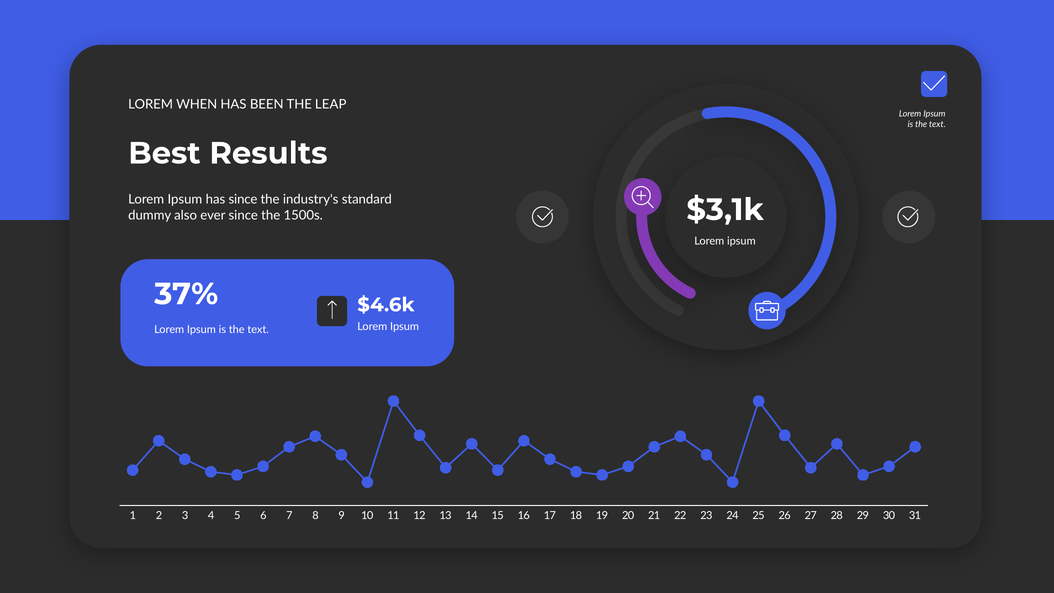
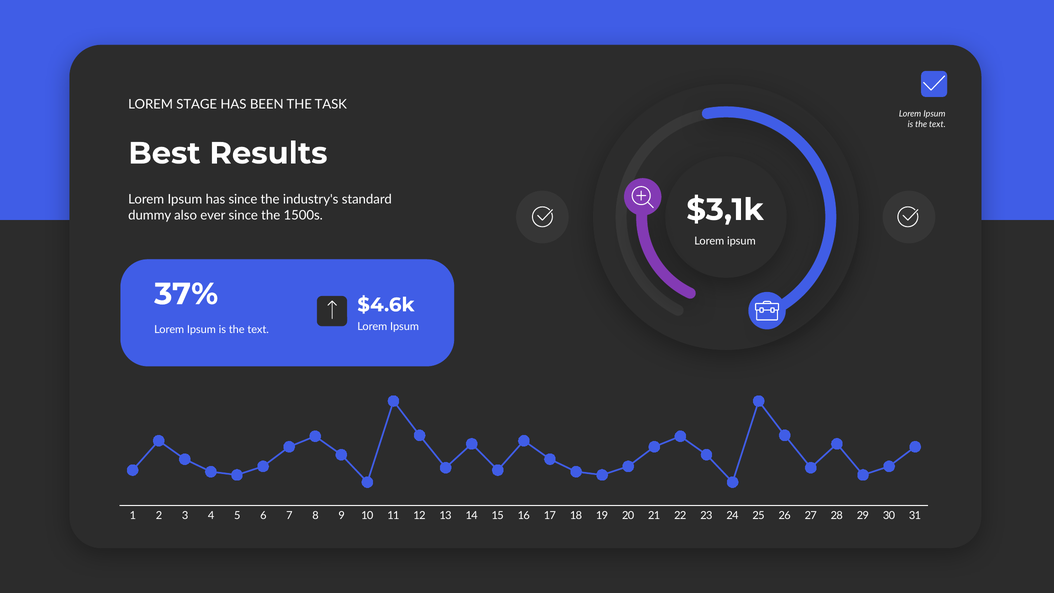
WHEN: WHEN -> STAGE
LEAP: LEAP -> TASK
